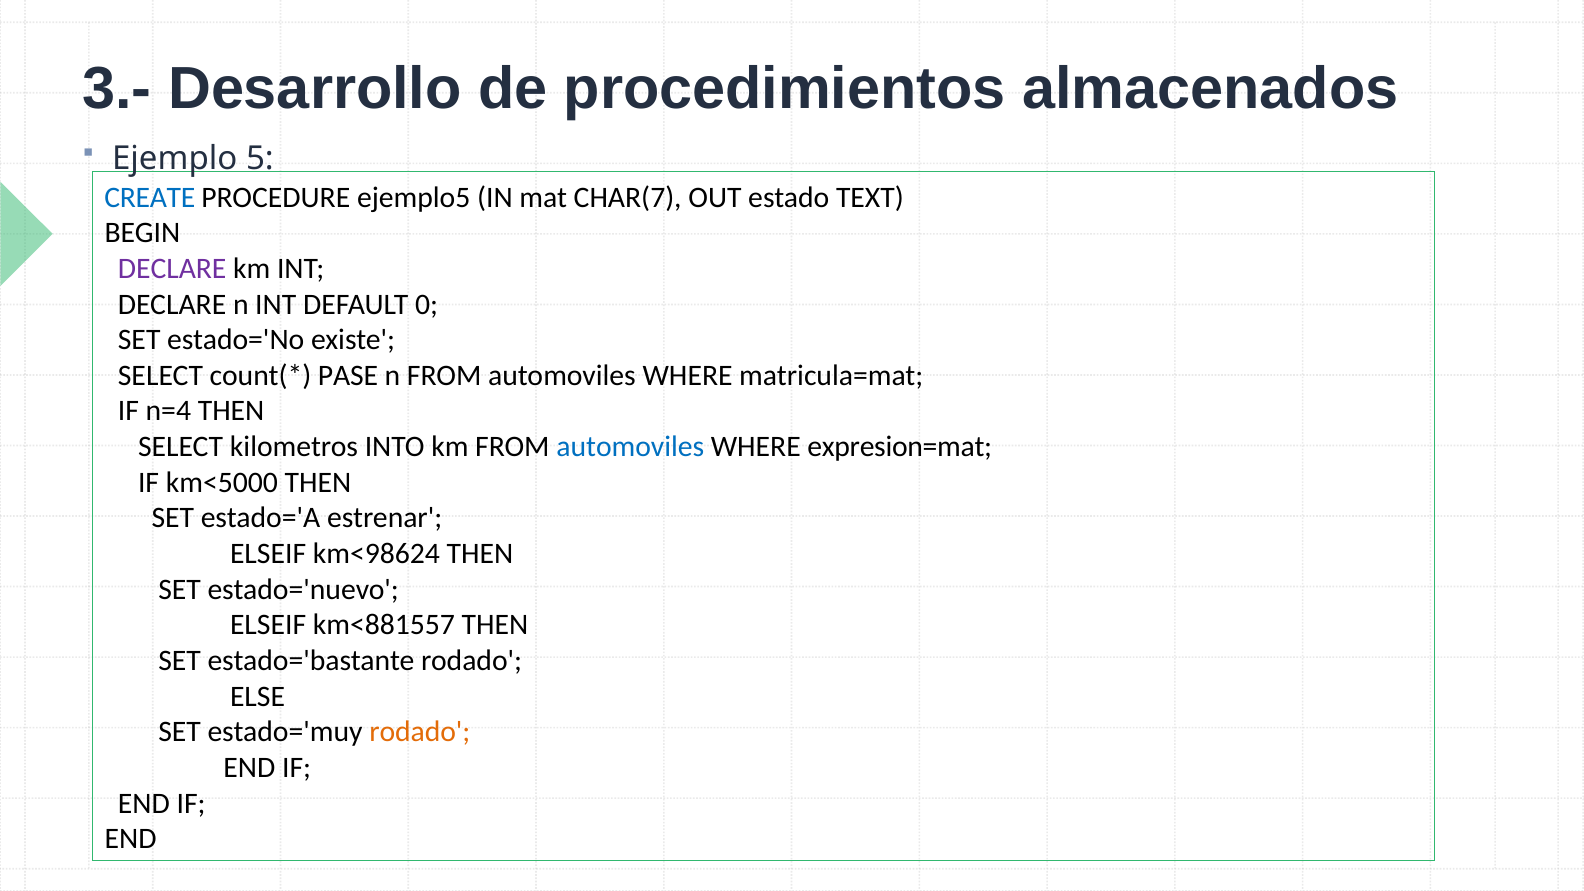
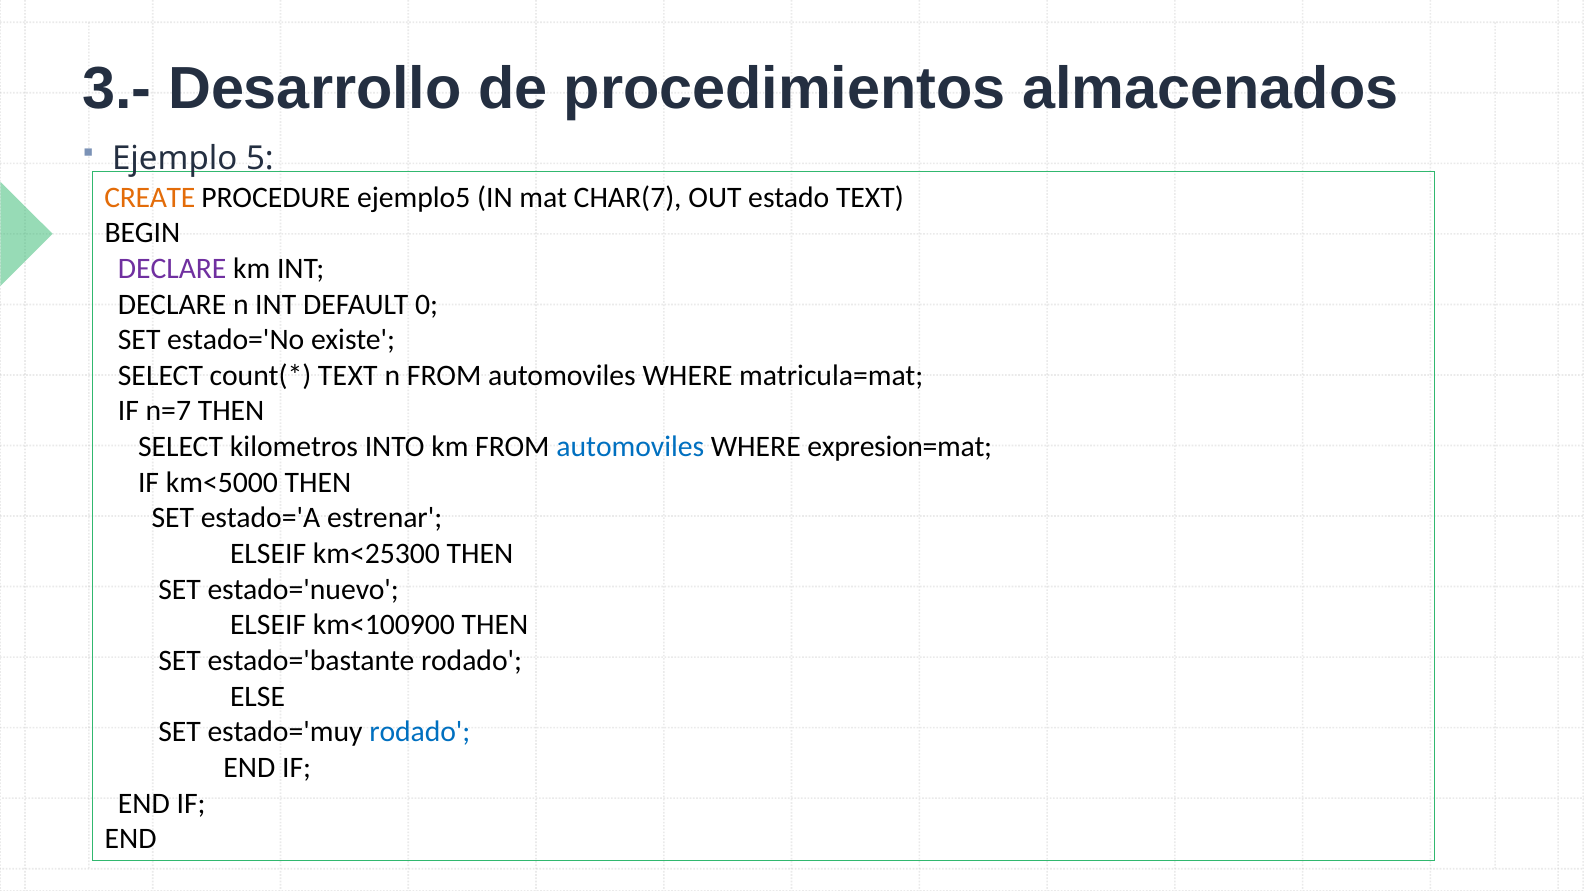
CREATE colour: blue -> orange
PASE at (348, 376): PASE -> TEXT
n=4: n=4 -> n=7
km<98624: km<98624 -> km<25300
km<881557: km<881557 -> km<100900
rodado at (420, 732) colour: orange -> blue
